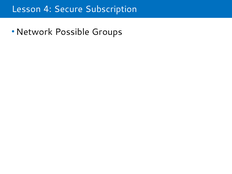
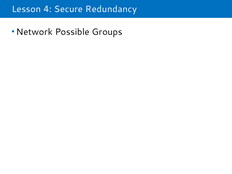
Subscription: Subscription -> Redundancy
